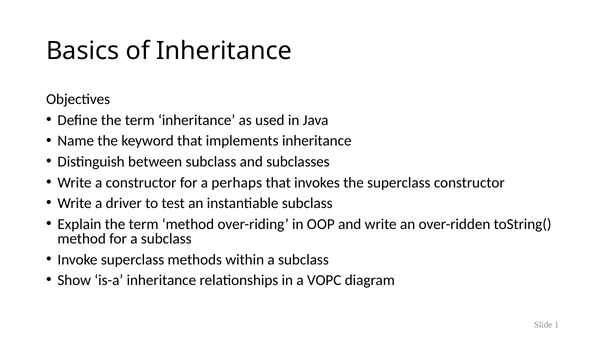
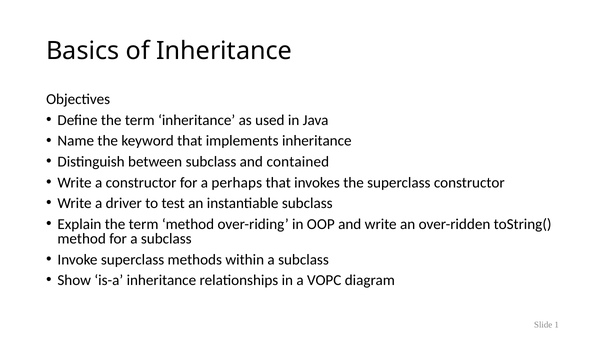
subclasses: subclasses -> contained
